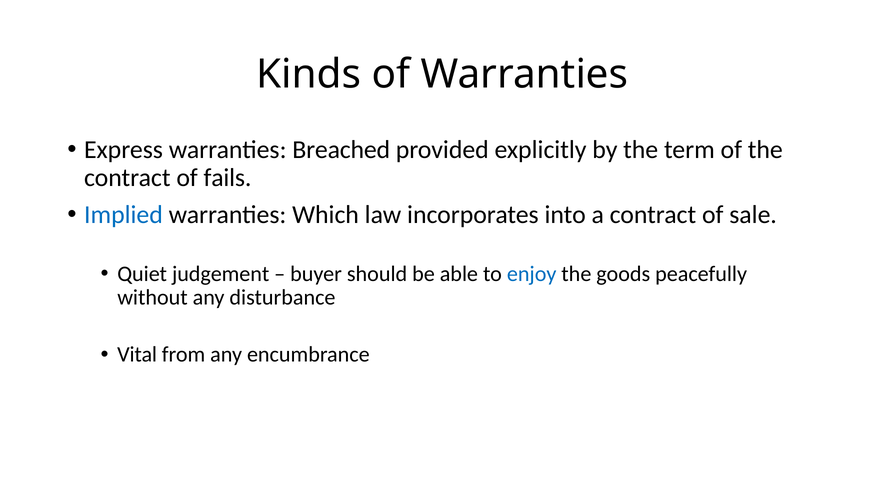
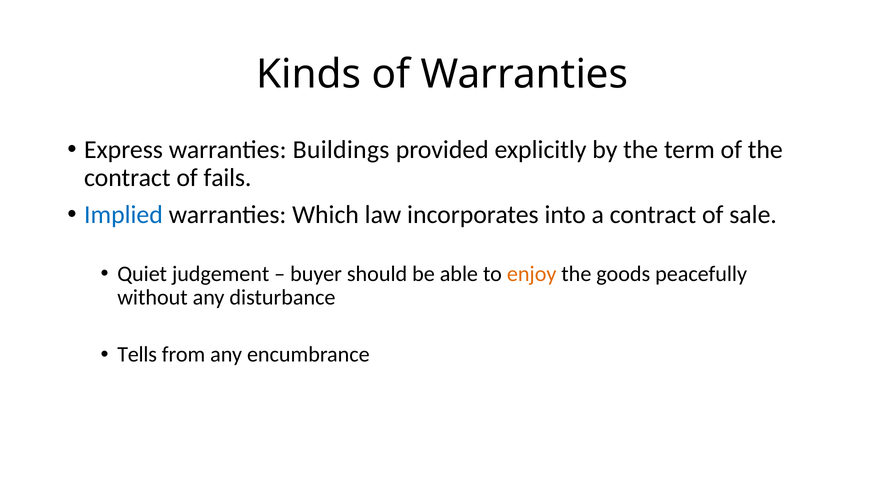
Breached: Breached -> Buildings
enjoy colour: blue -> orange
Vital: Vital -> Tells
